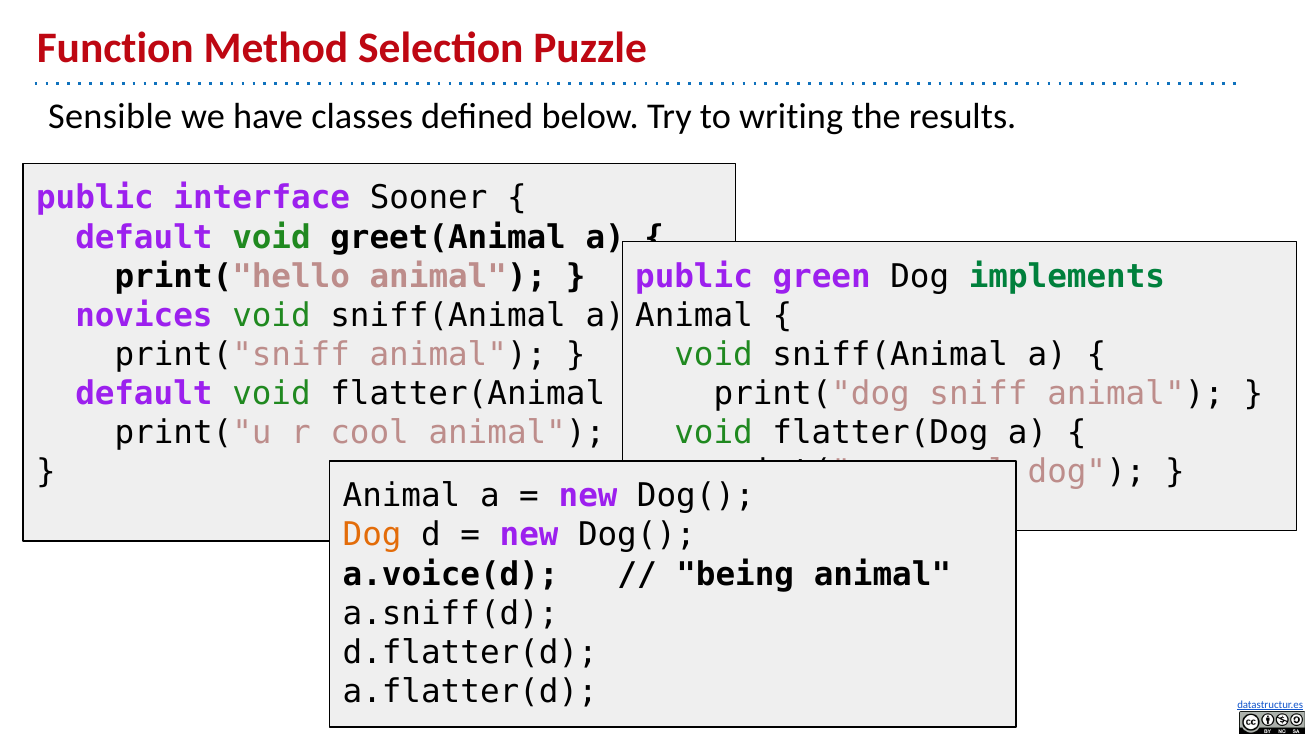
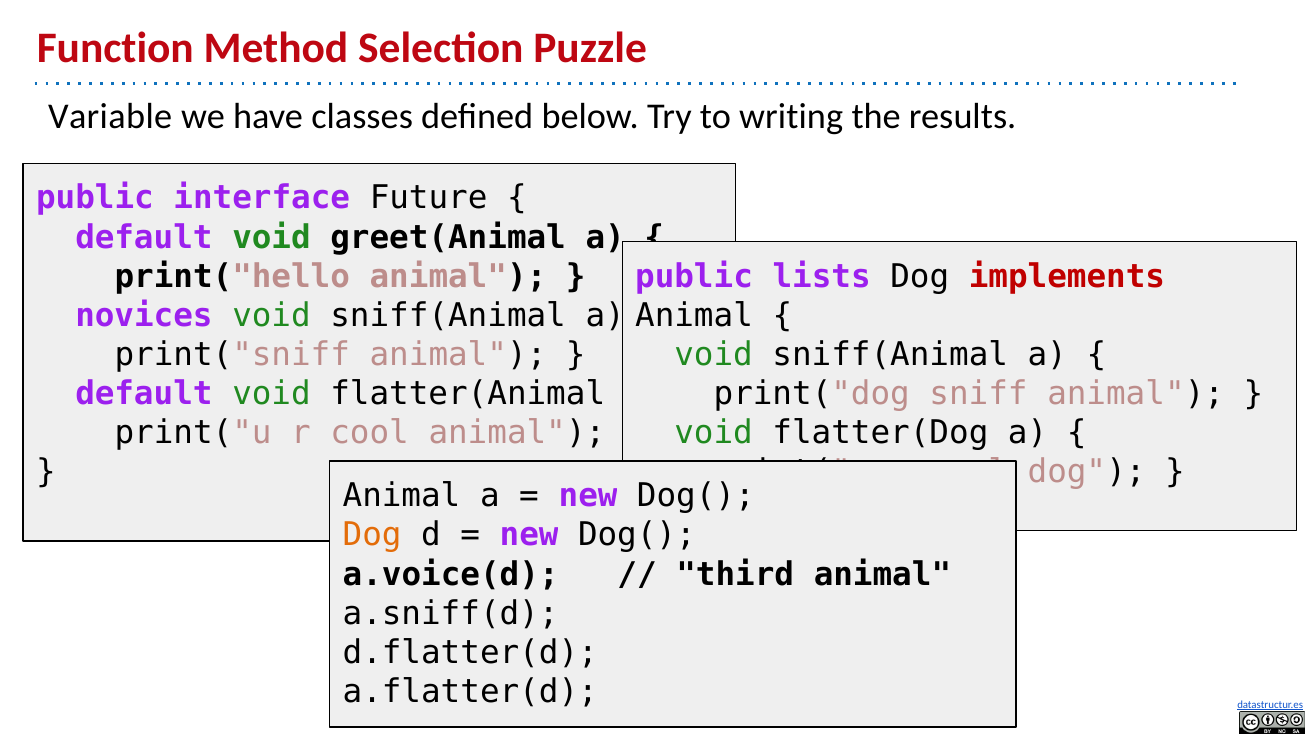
Sensible: Sensible -> Variable
Sooner: Sooner -> Future
green: green -> lists
implements colour: green -> red
being: being -> third
